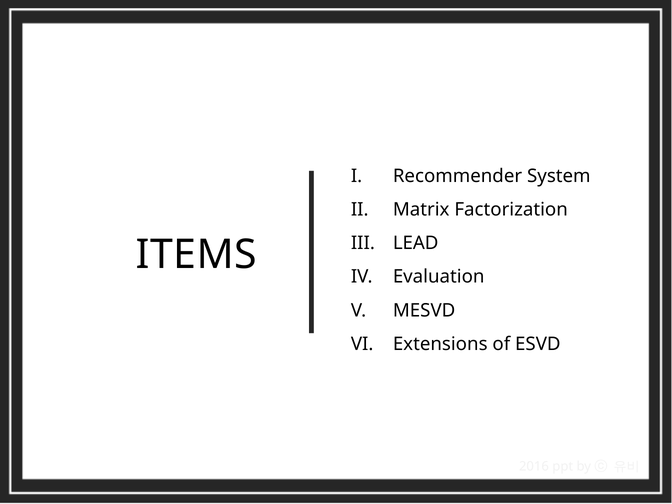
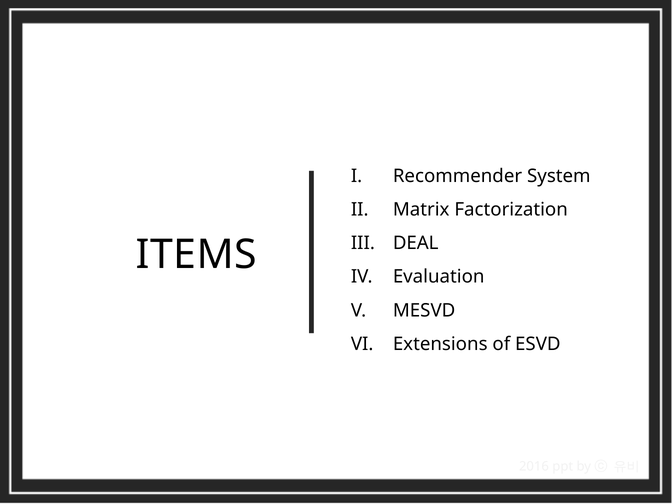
LEAD: LEAD -> DEAL
